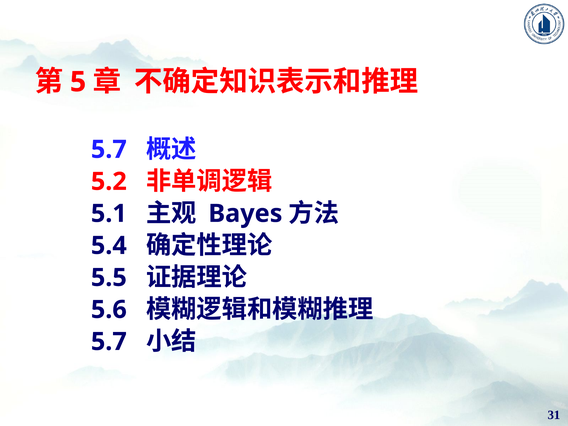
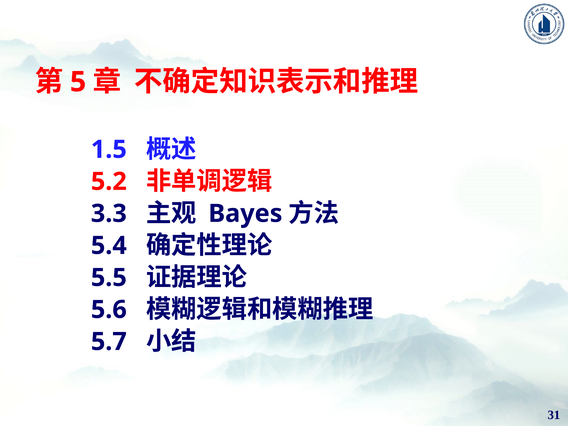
5.7 at (109, 150): 5.7 -> 1.5
5.1: 5.1 -> 3.3
